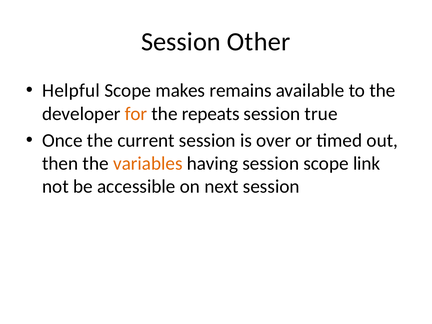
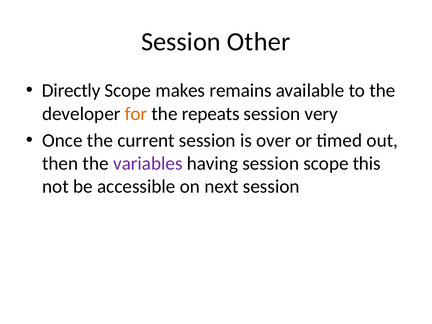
Helpful: Helpful -> Directly
true: true -> very
variables colour: orange -> purple
link: link -> this
